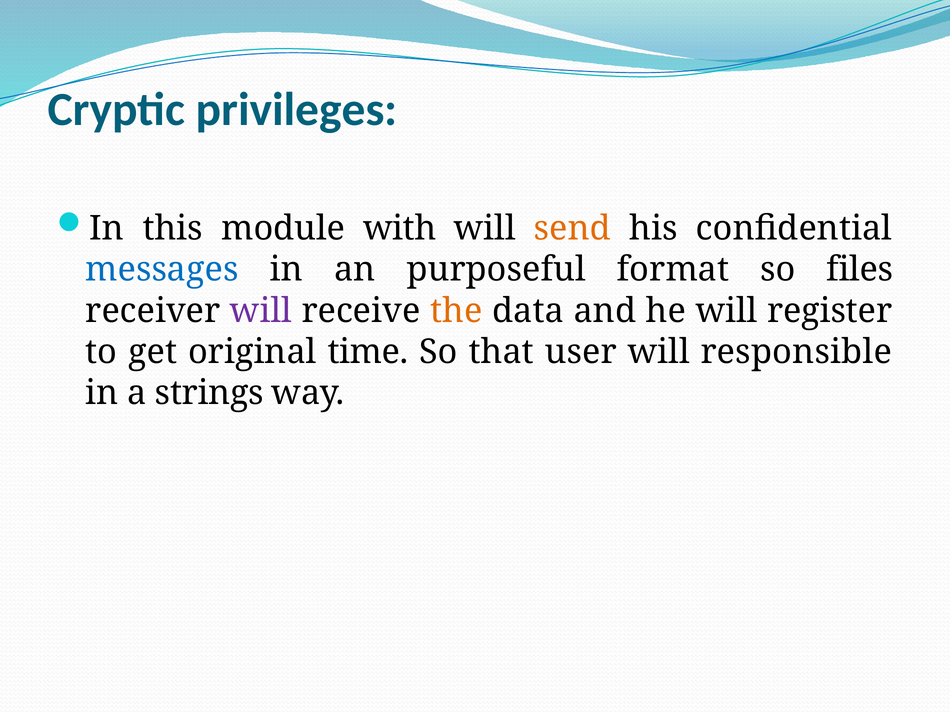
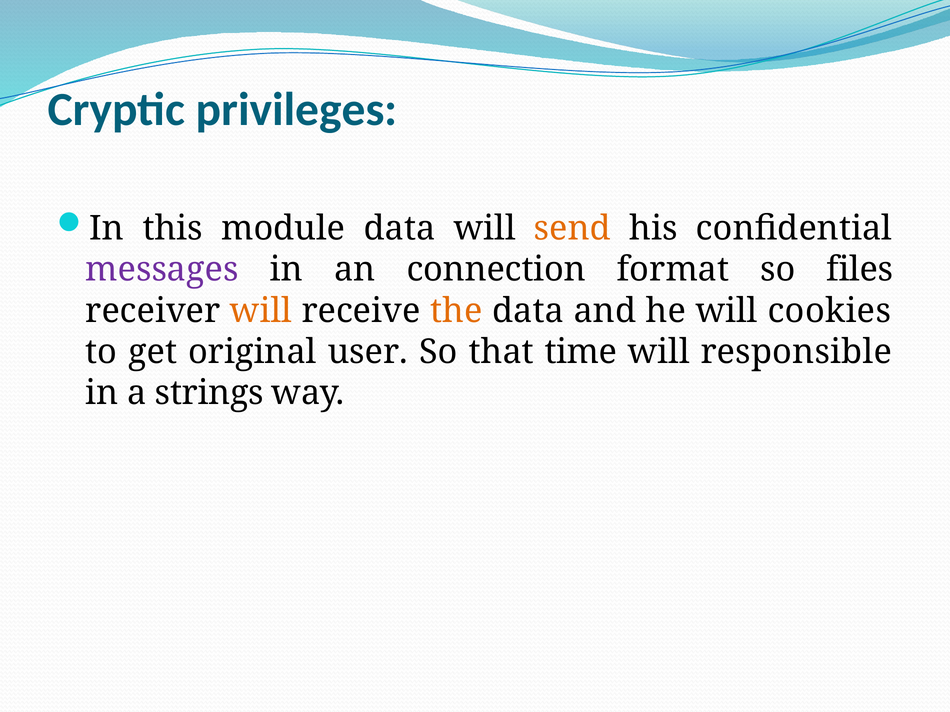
module with: with -> data
messages colour: blue -> purple
purposeful: purposeful -> connection
will at (261, 311) colour: purple -> orange
register: register -> cookies
time: time -> user
user: user -> time
